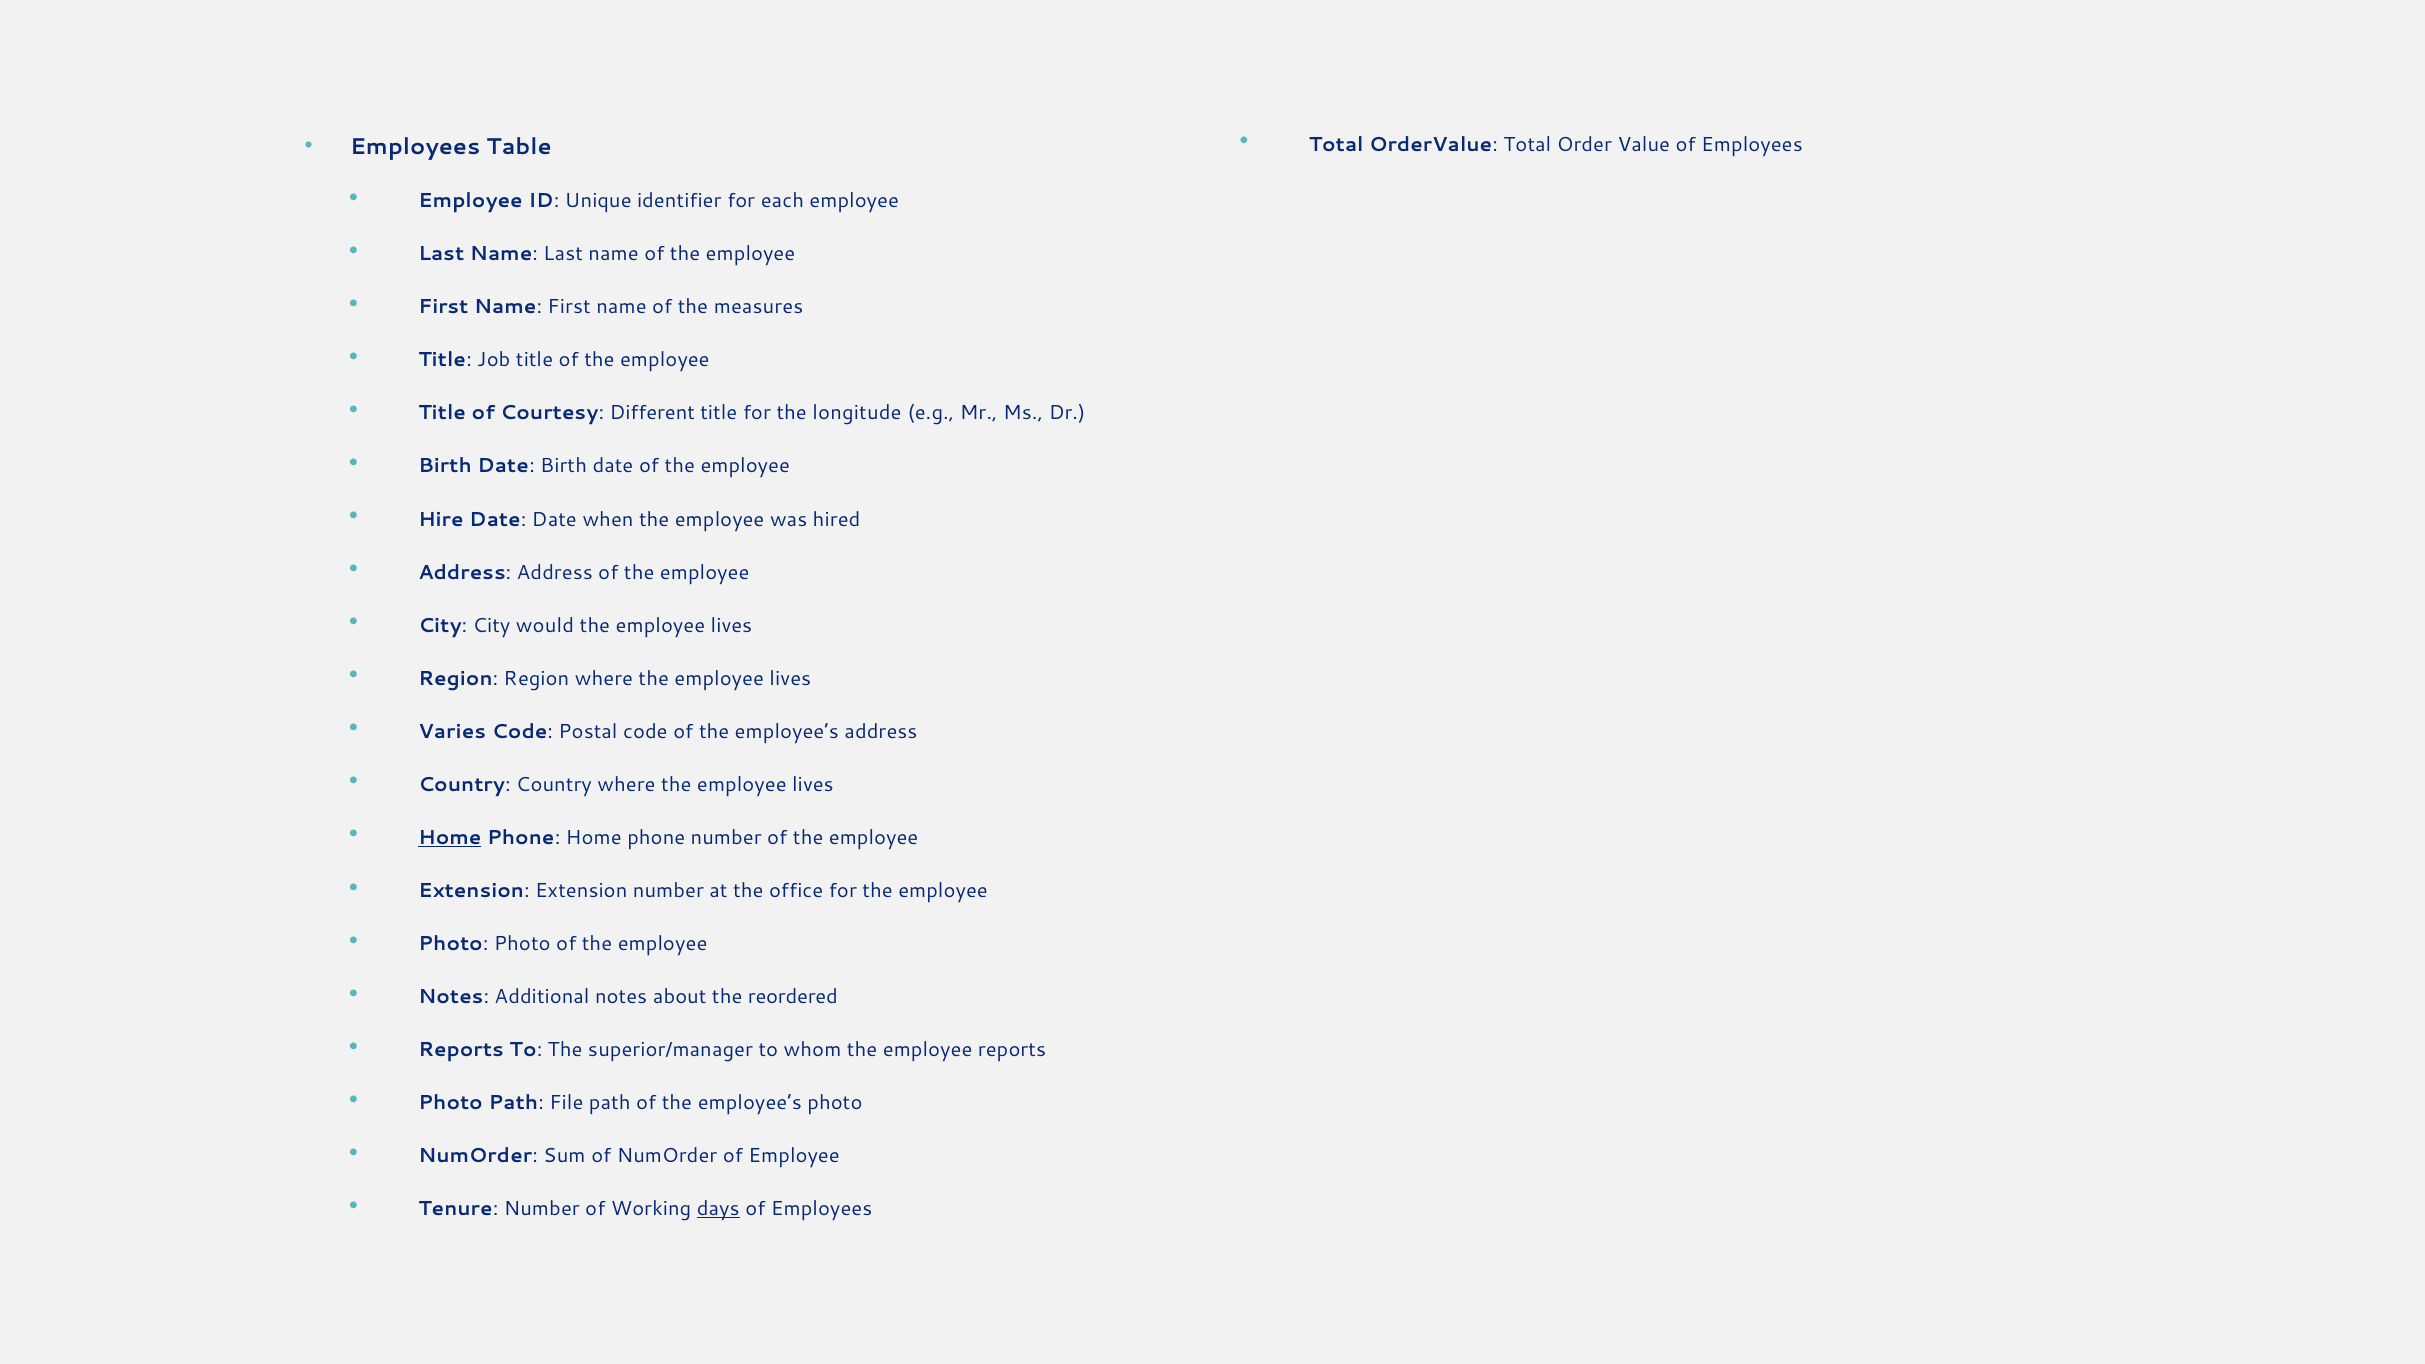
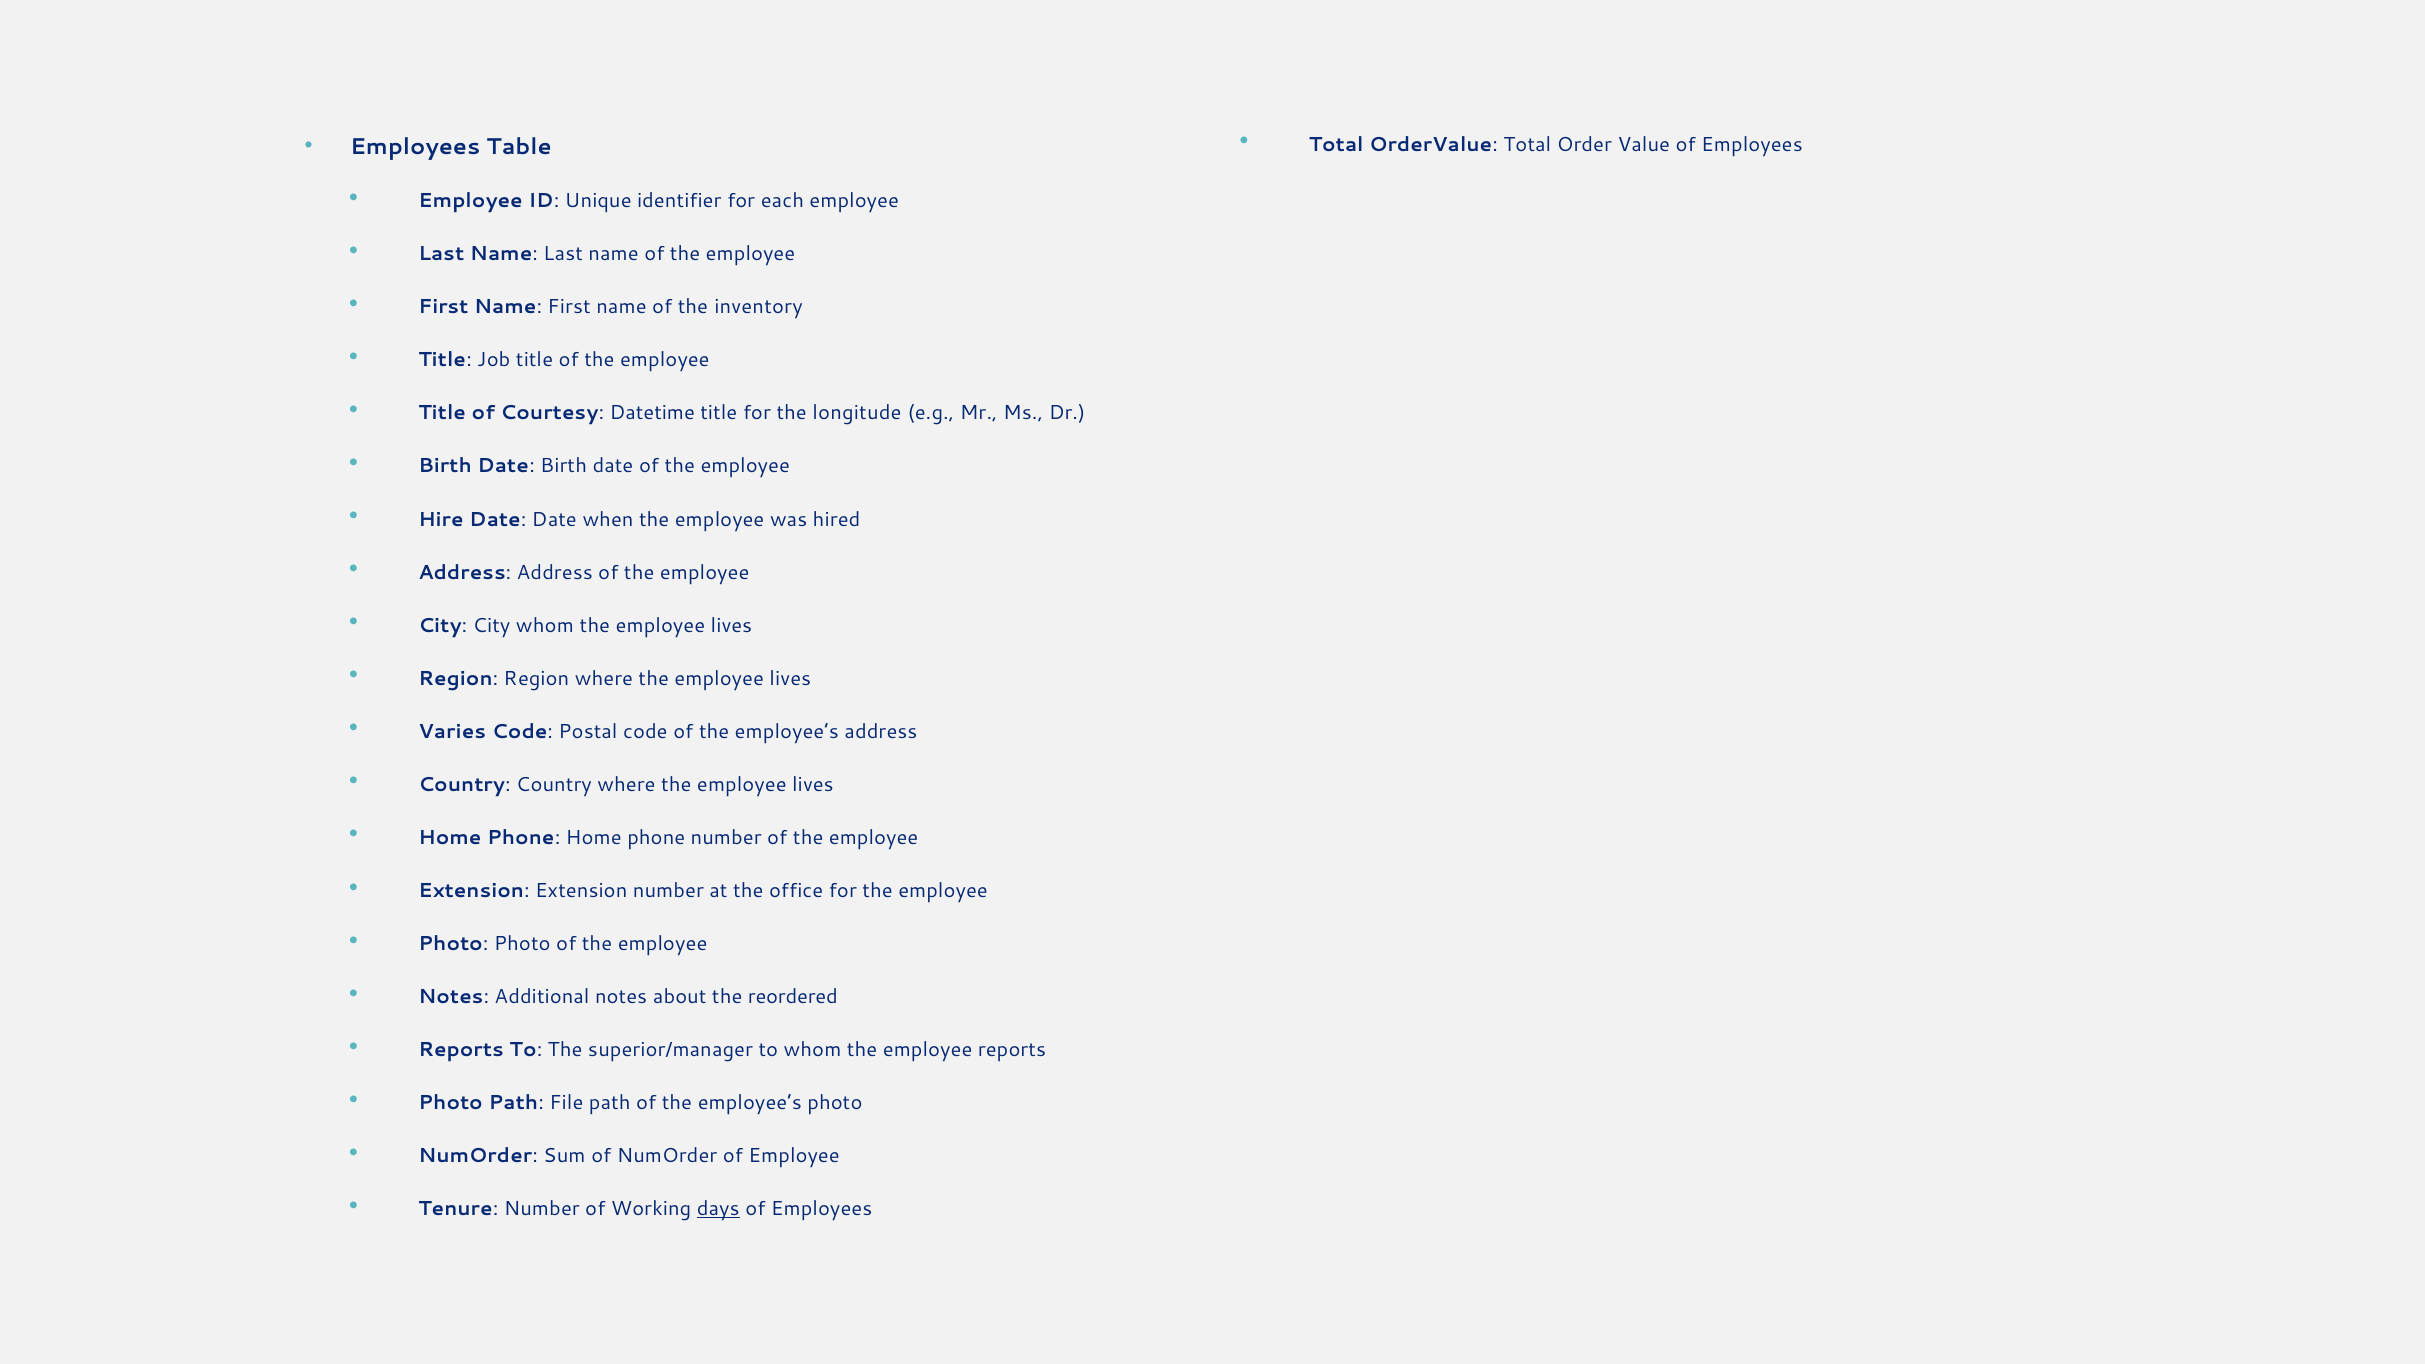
measures: measures -> inventory
Different: Different -> Datetime
City would: would -> whom
Home at (450, 838) underline: present -> none
